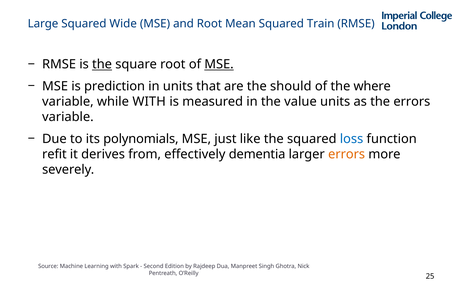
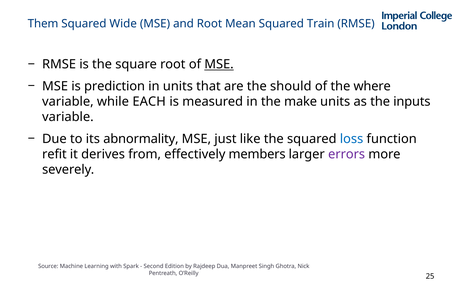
Large: Large -> Them
the at (102, 64) underline: present -> none
while WITH: WITH -> EACH
value: value -> make
the errors: errors -> inputs
polynomials: polynomials -> abnormality
dementia: dementia -> members
errors at (347, 154) colour: orange -> purple
